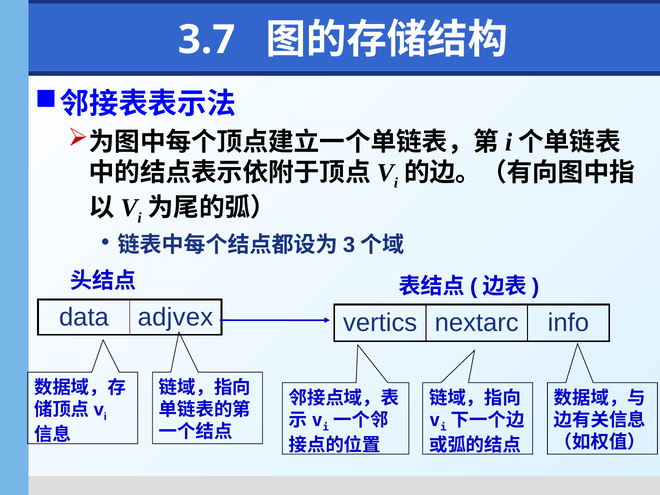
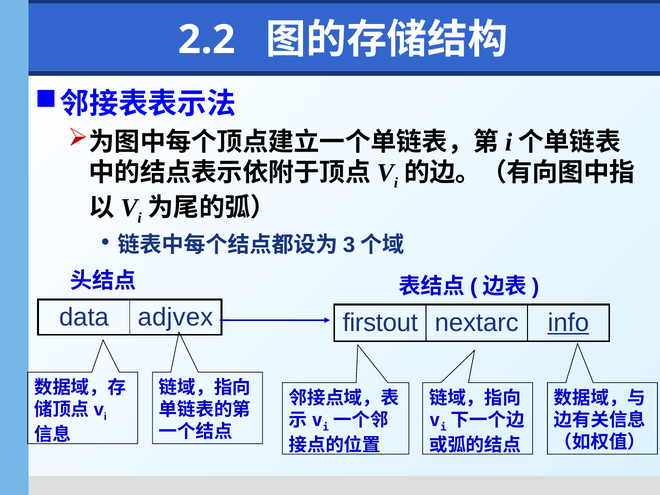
3.7: 3.7 -> 2.2
vertics: vertics -> firstout
info underline: none -> present
